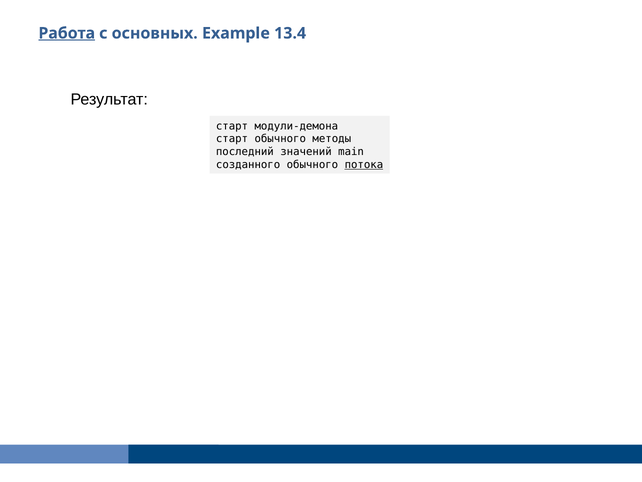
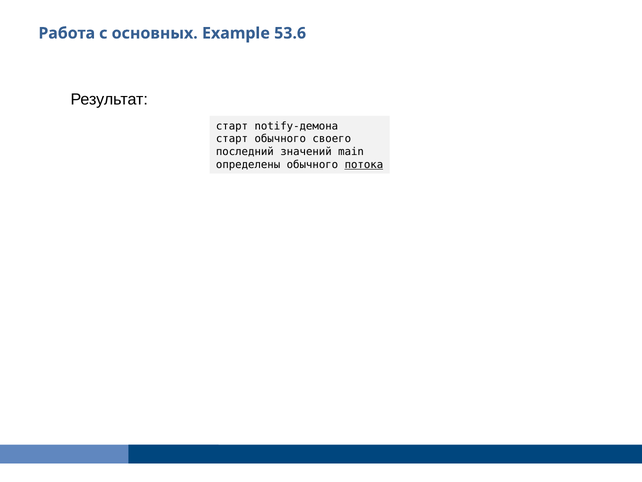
Работа underline: present -> none
13.4: 13.4 -> 53.6
модули-демона: модули-демона -> notify-демона
методы: методы -> своего
созданного: созданного -> определены
